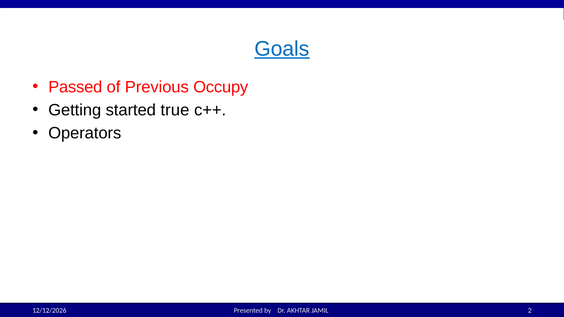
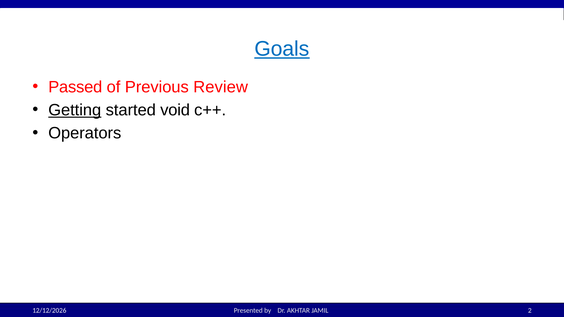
Occupy: Occupy -> Review
Getting underline: none -> present
true: true -> void
